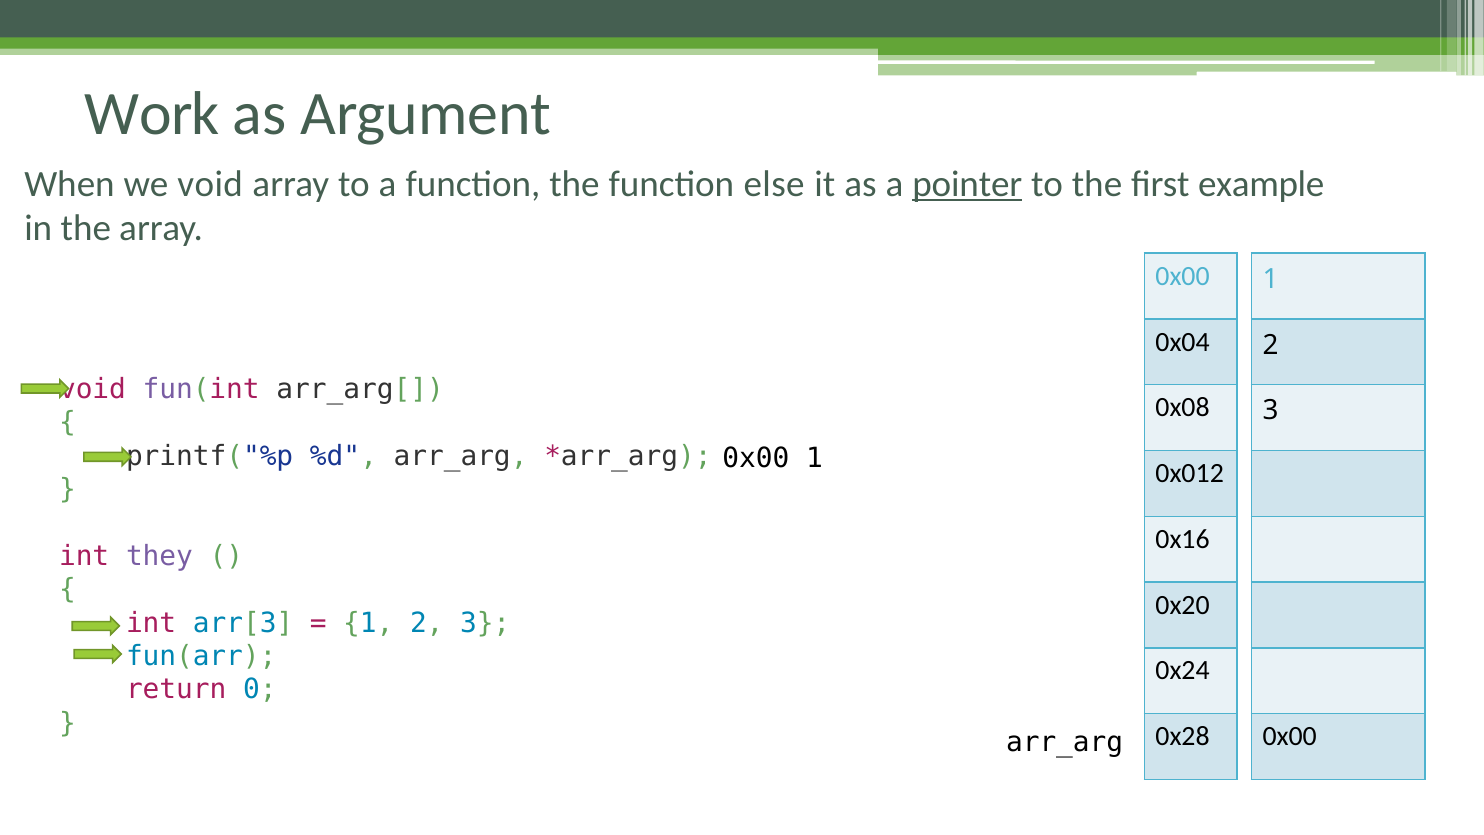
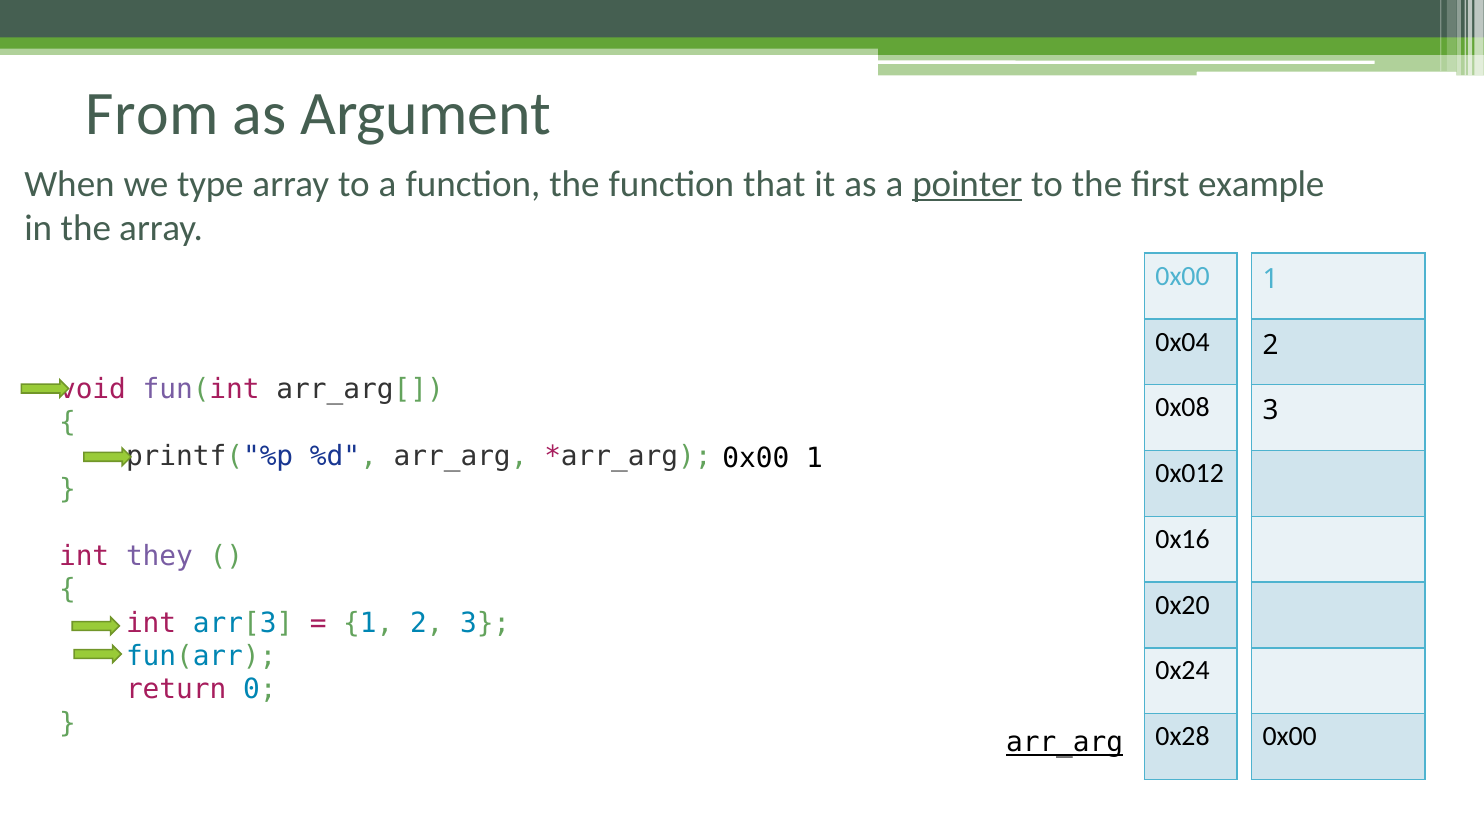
Work: Work -> From
we void: void -> type
else: else -> that
arr_arg at (1065, 742) underline: none -> present
